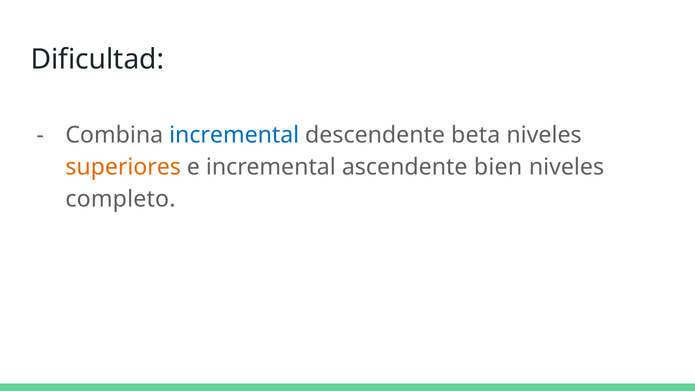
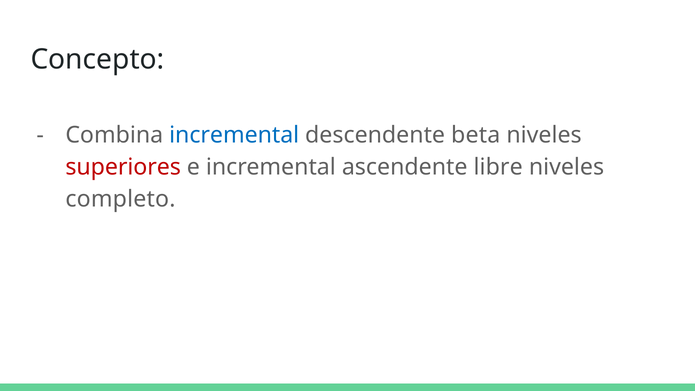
Dificultad: Dificultad -> Concepto
superiores colour: orange -> red
bien: bien -> libre
